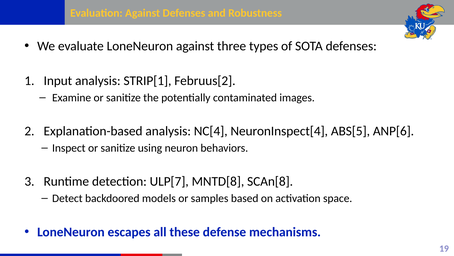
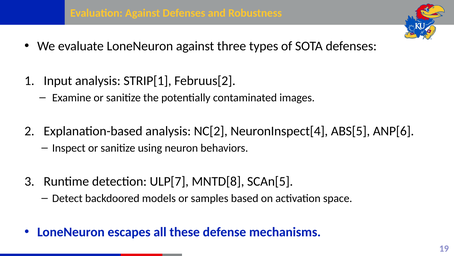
NC[4: NC[4 -> NC[2
SCAn[8: SCAn[8 -> SCAn[5
